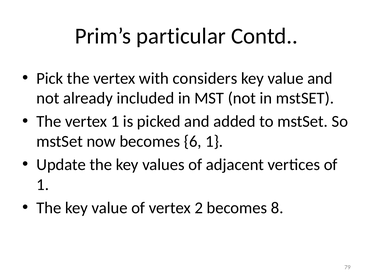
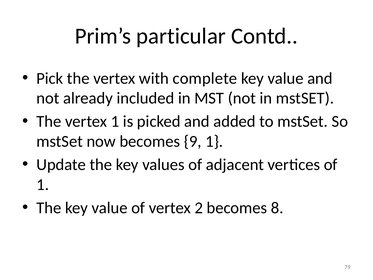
considers: considers -> complete
6: 6 -> 9
